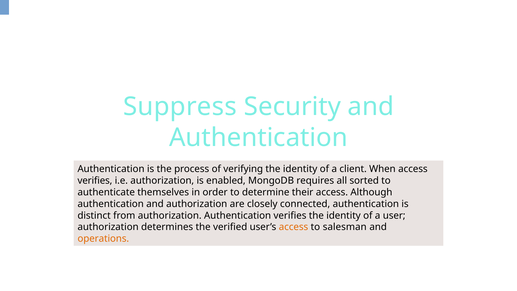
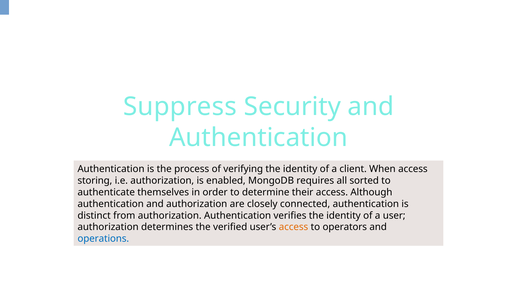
verifies at (95, 180): verifies -> storing
salesman: salesman -> operators
operations colour: orange -> blue
